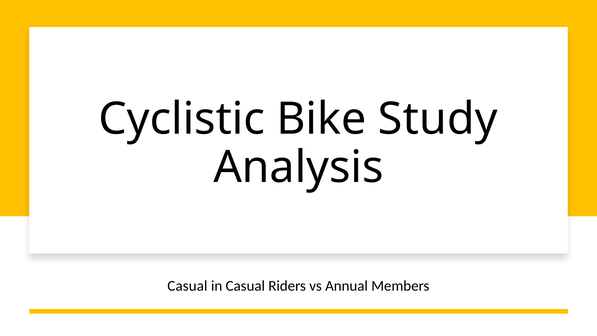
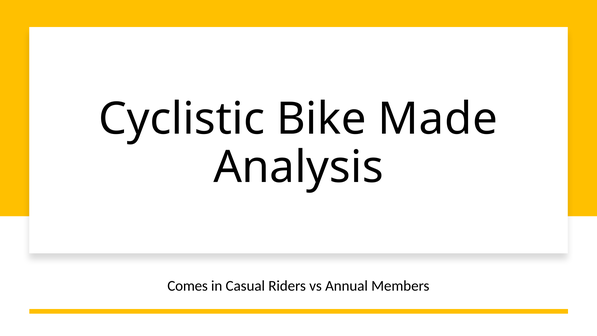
Study: Study -> Made
Casual at (187, 286): Casual -> Comes
